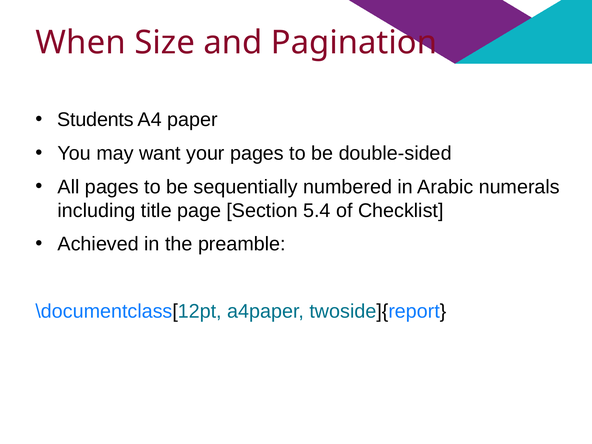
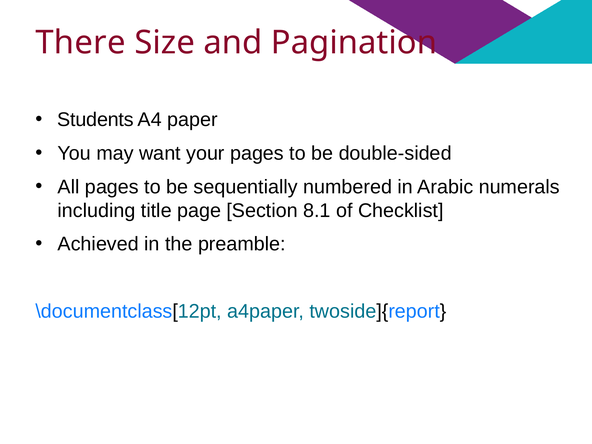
When: When -> There
5.4: 5.4 -> 8.1
